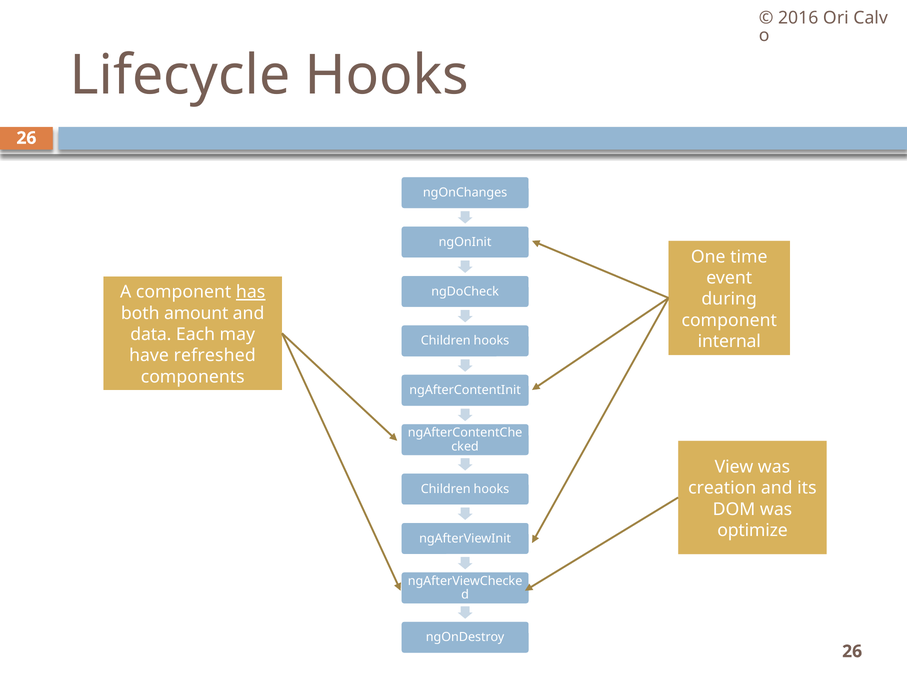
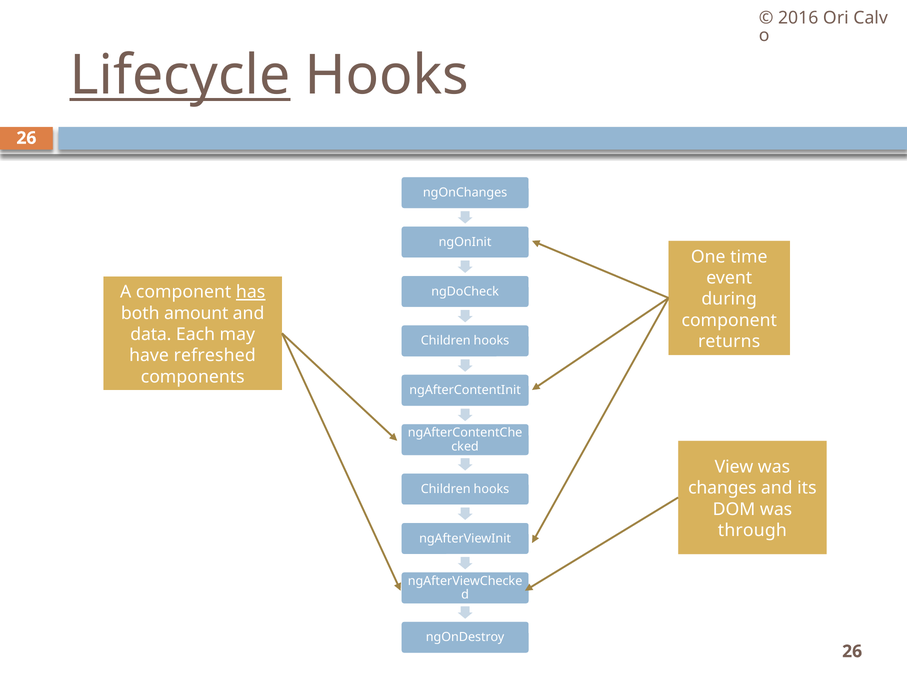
Lifecycle underline: none -> present
internal: internal -> returns
creation: creation -> changes
optimize: optimize -> through
